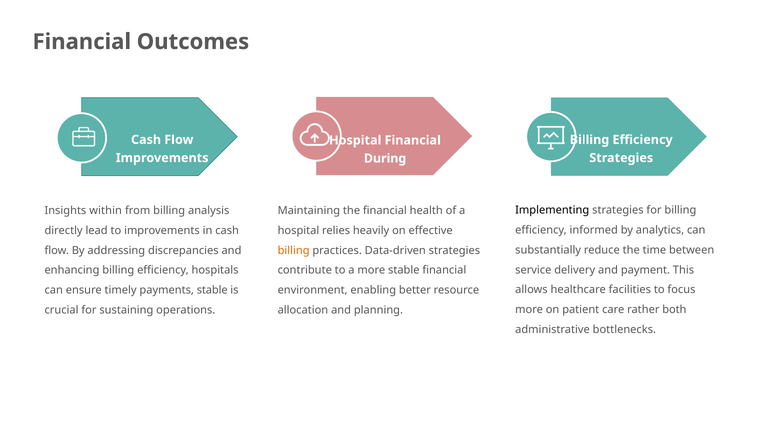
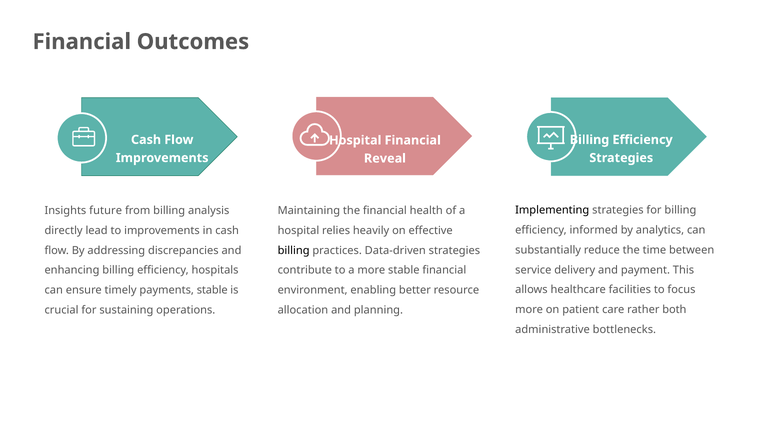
During: During -> Reveal
within: within -> future
billing at (294, 250) colour: orange -> black
